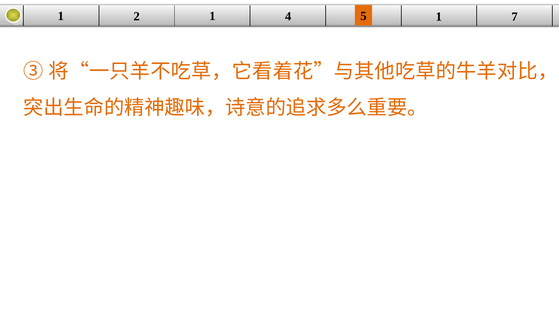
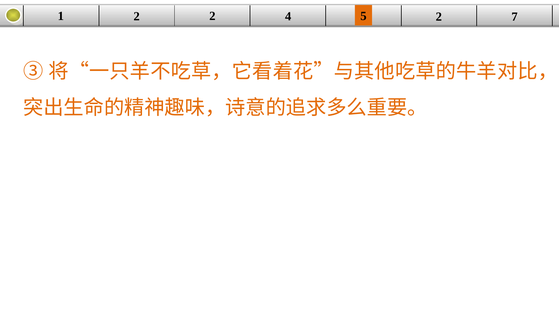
2 1: 1 -> 2
5 1: 1 -> 2
